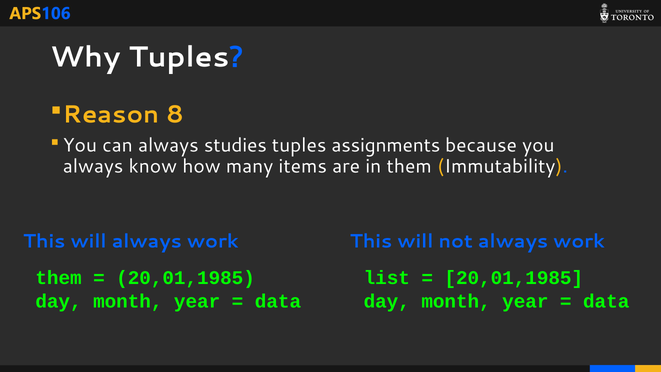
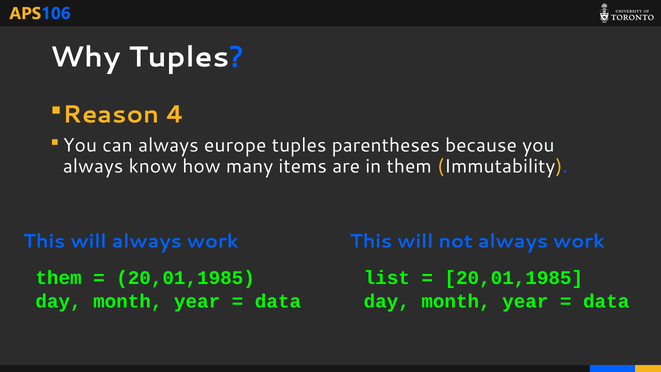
8: 8 -> 4
studies: studies -> europe
assignments: assignments -> parentheses
